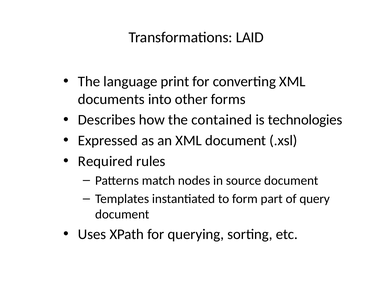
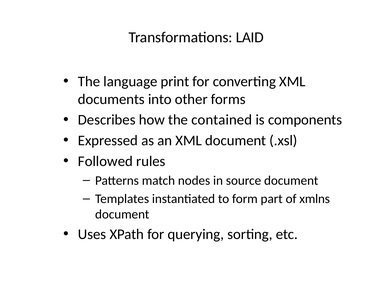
technologies: technologies -> components
Required: Required -> Followed
query: query -> xmlns
